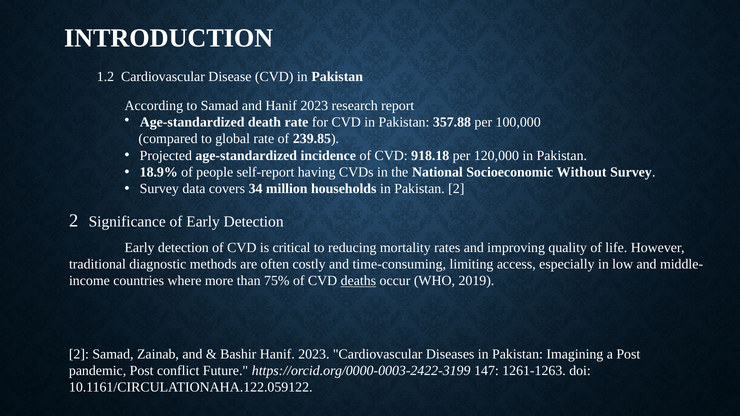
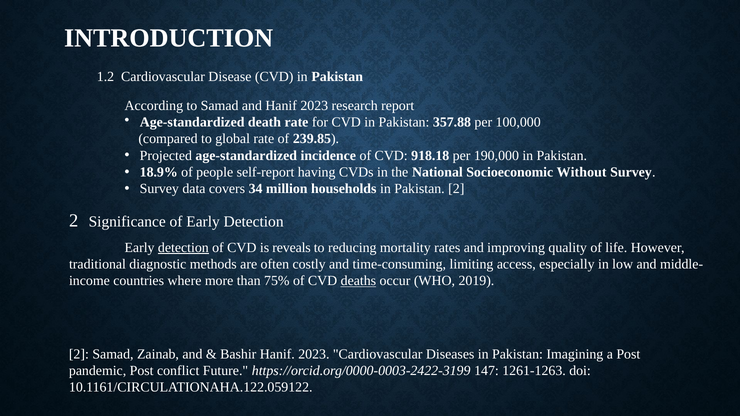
120,000: 120,000 -> 190,000
detection at (183, 248) underline: none -> present
critical: critical -> reveals
